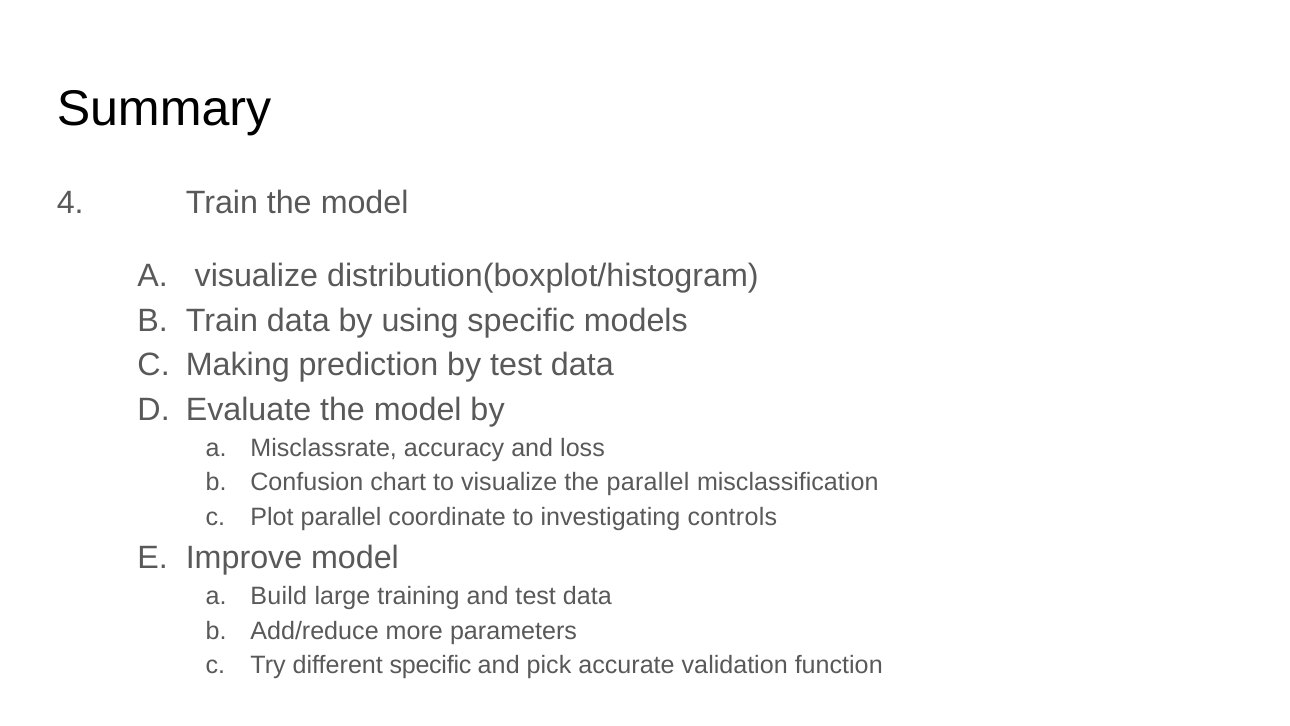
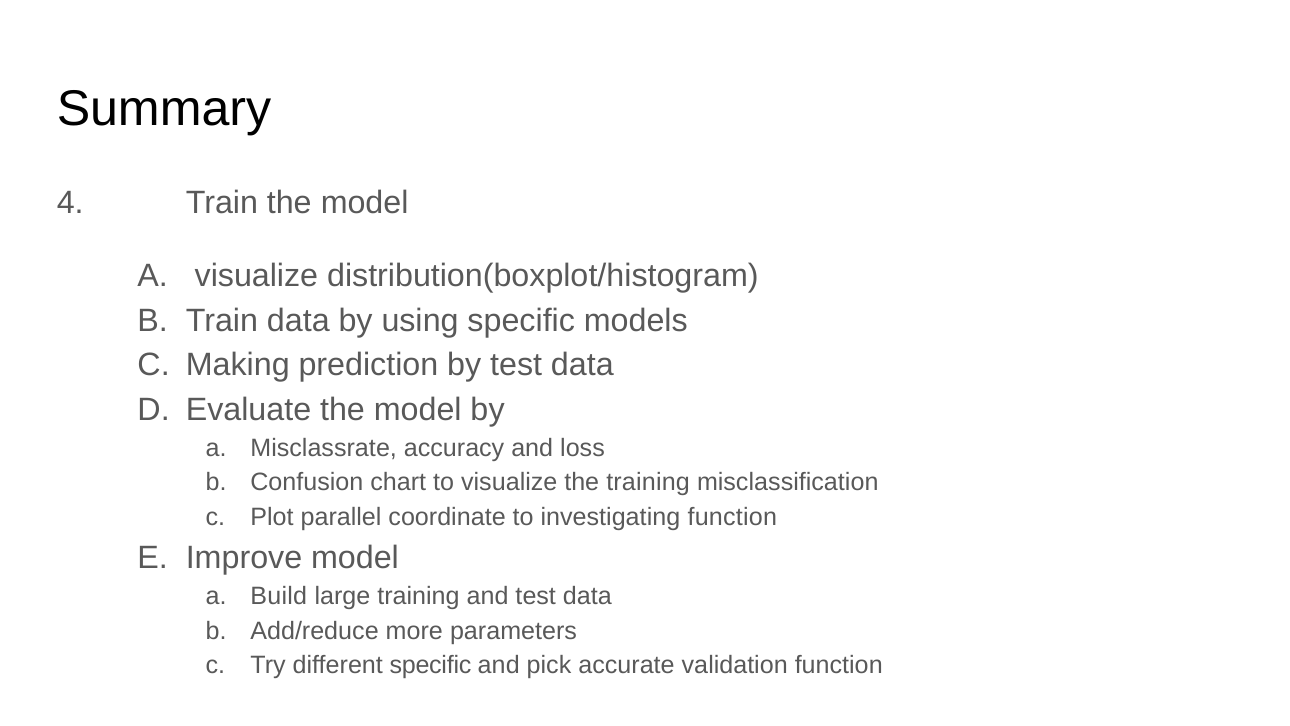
the parallel: parallel -> training
investigating controls: controls -> function
